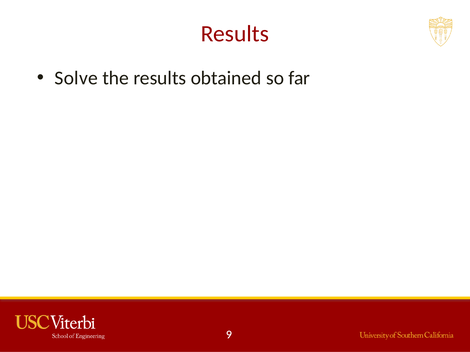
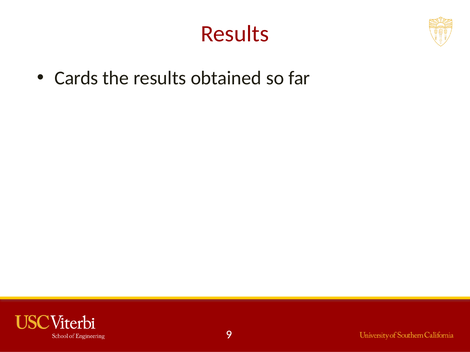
Solve: Solve -> Cards
